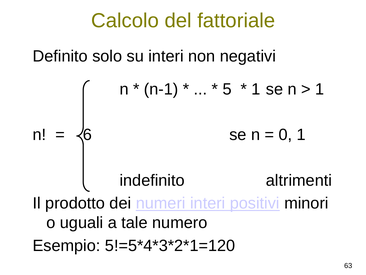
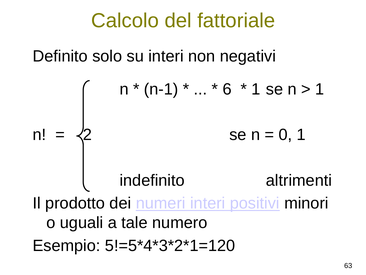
5: 5 -> 6
6: 6 -> 2
